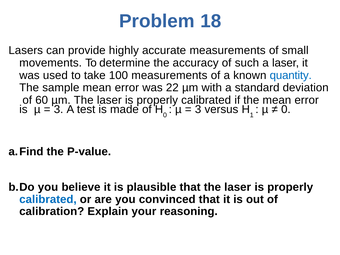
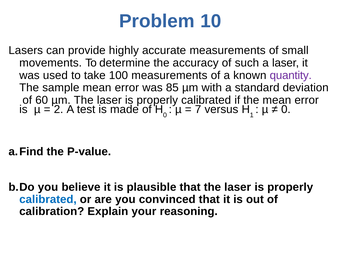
18: 18 -> 10
quantity colour: blue -> purple
22: 22 -> 85
3 at (59, 110): 3 -> 2
3 at (198, 110): 3 -> 7
